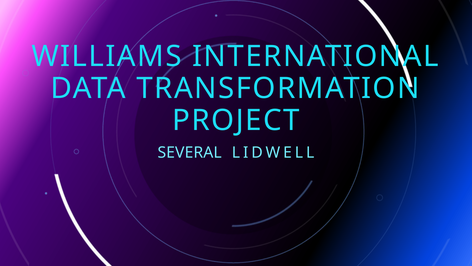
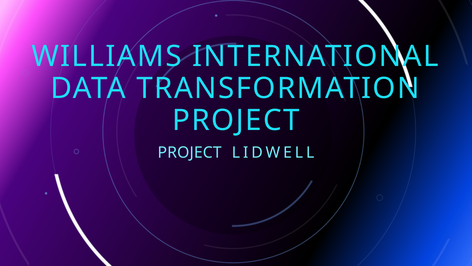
SEVERAL at (190, 152): SEVERAL -> PROJECT
